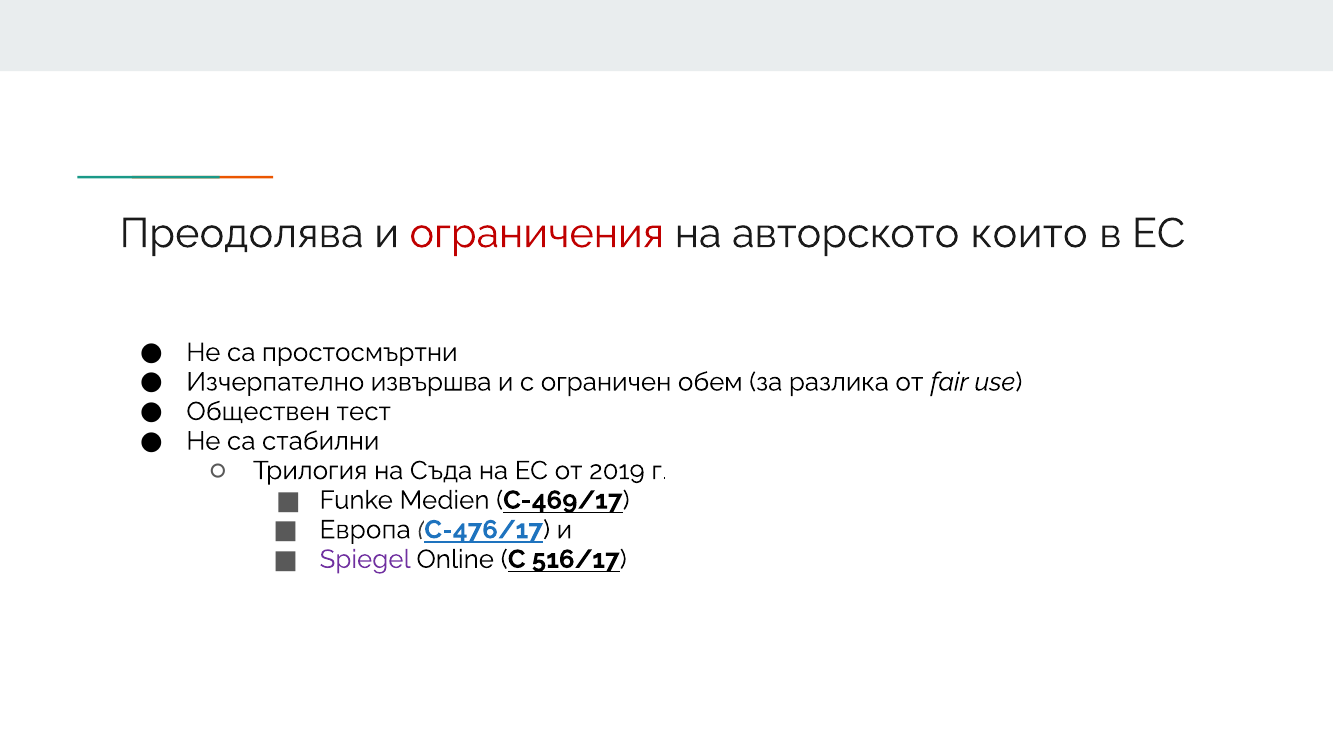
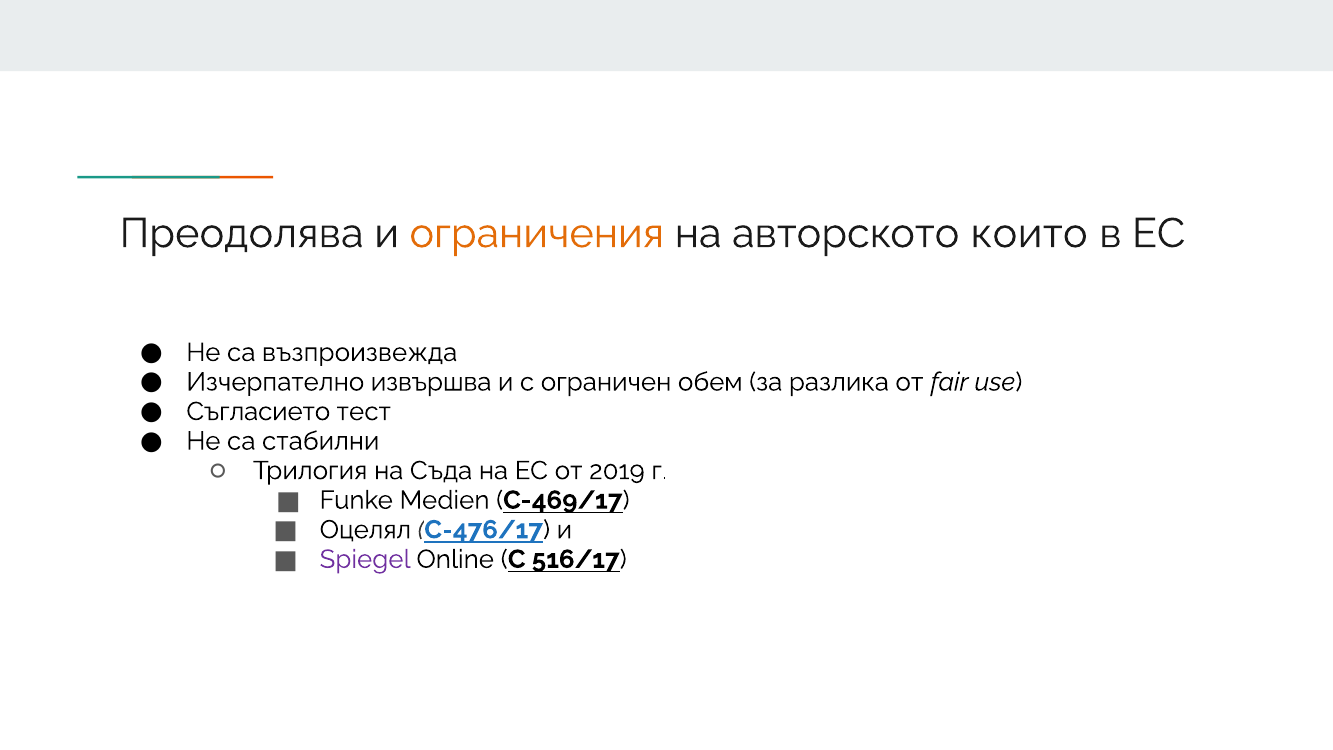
ограничения colour: red -> orange
простосмъртни: простосмъртни -> възпроизвежда
Обществен: Обществен -> Съгласието
Европа: Европа -> Оцелял
